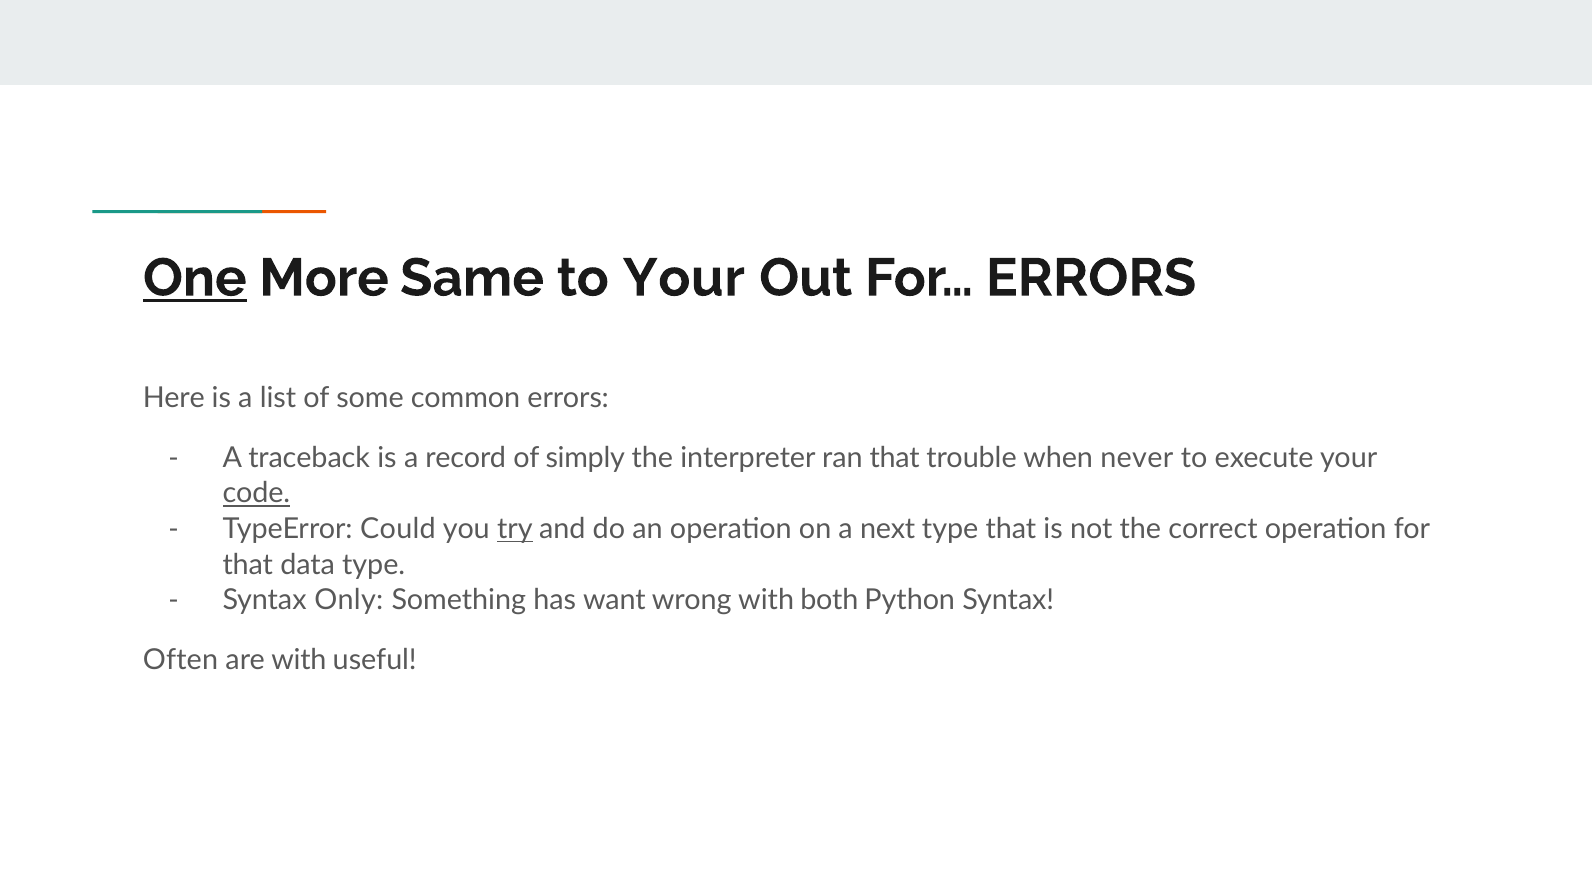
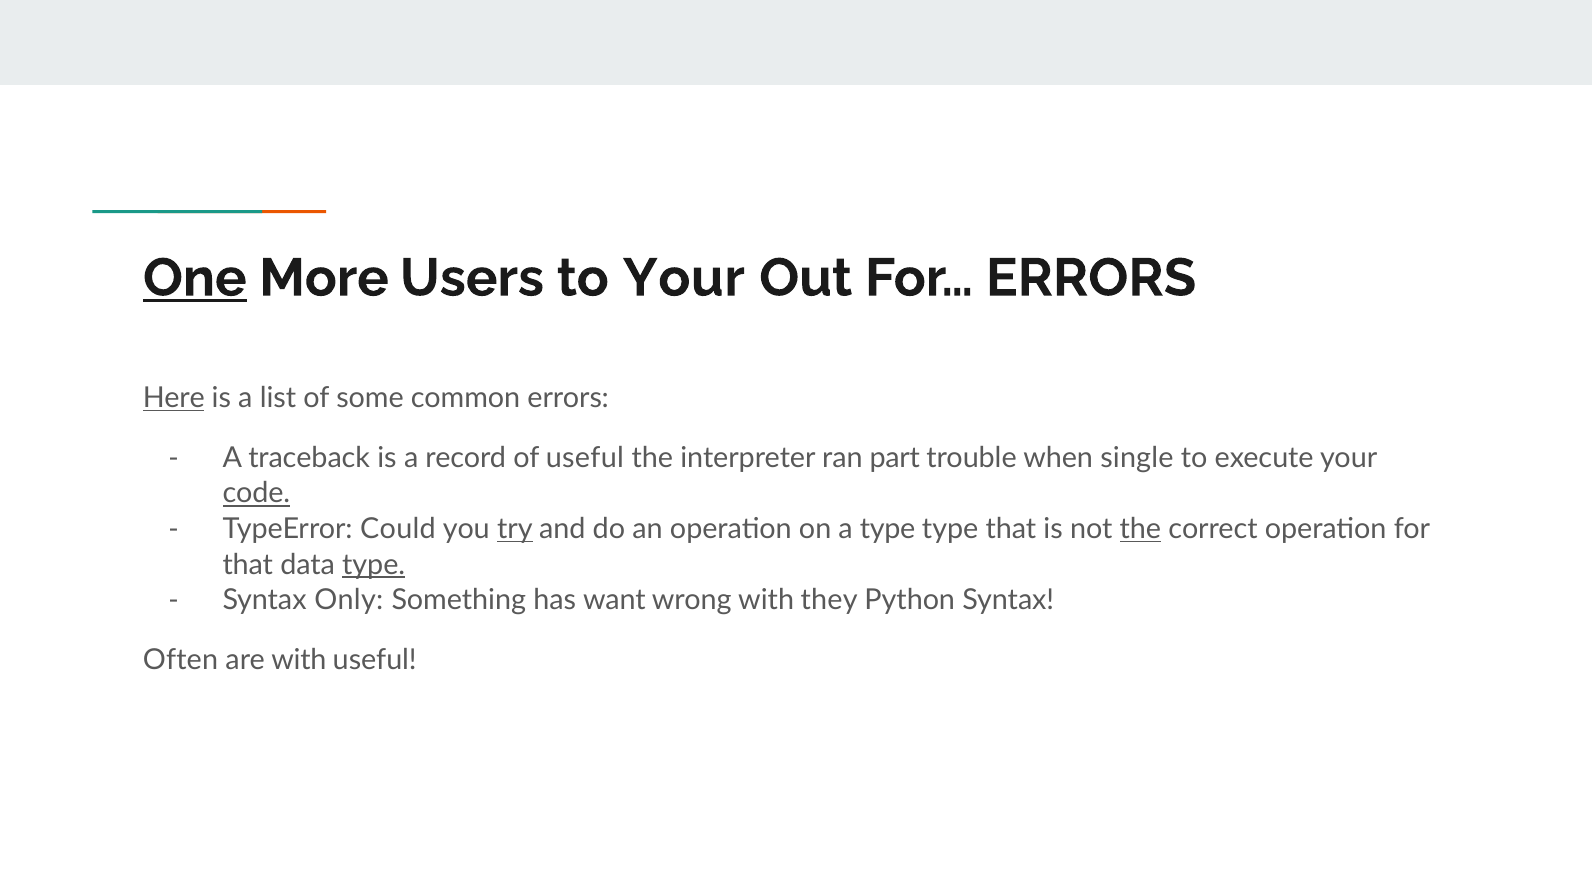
Same: Same -> Users
Here underline: none -> present
of simply: simply -> useful
ran that: that -> part
never: never -> single
a next: next -> type
the at (1140, 529) underline: none -> present
type at (374, 564) underline: none -> present
both: both -> they
